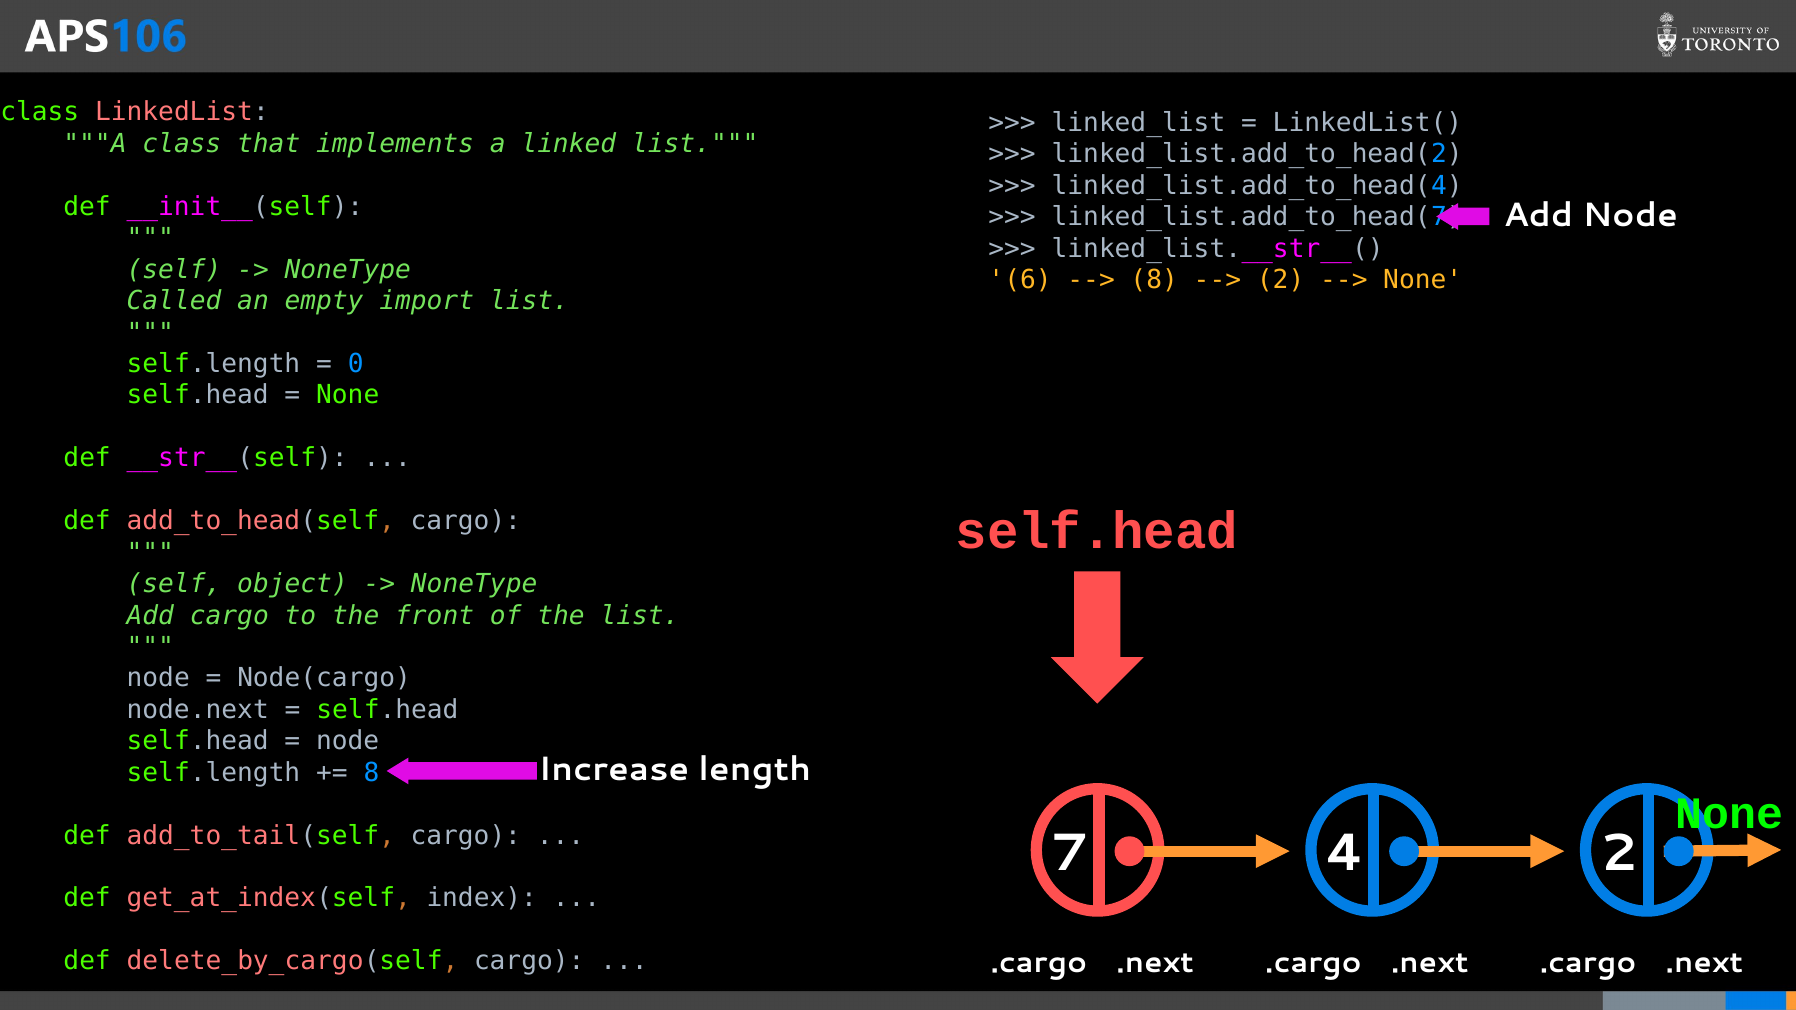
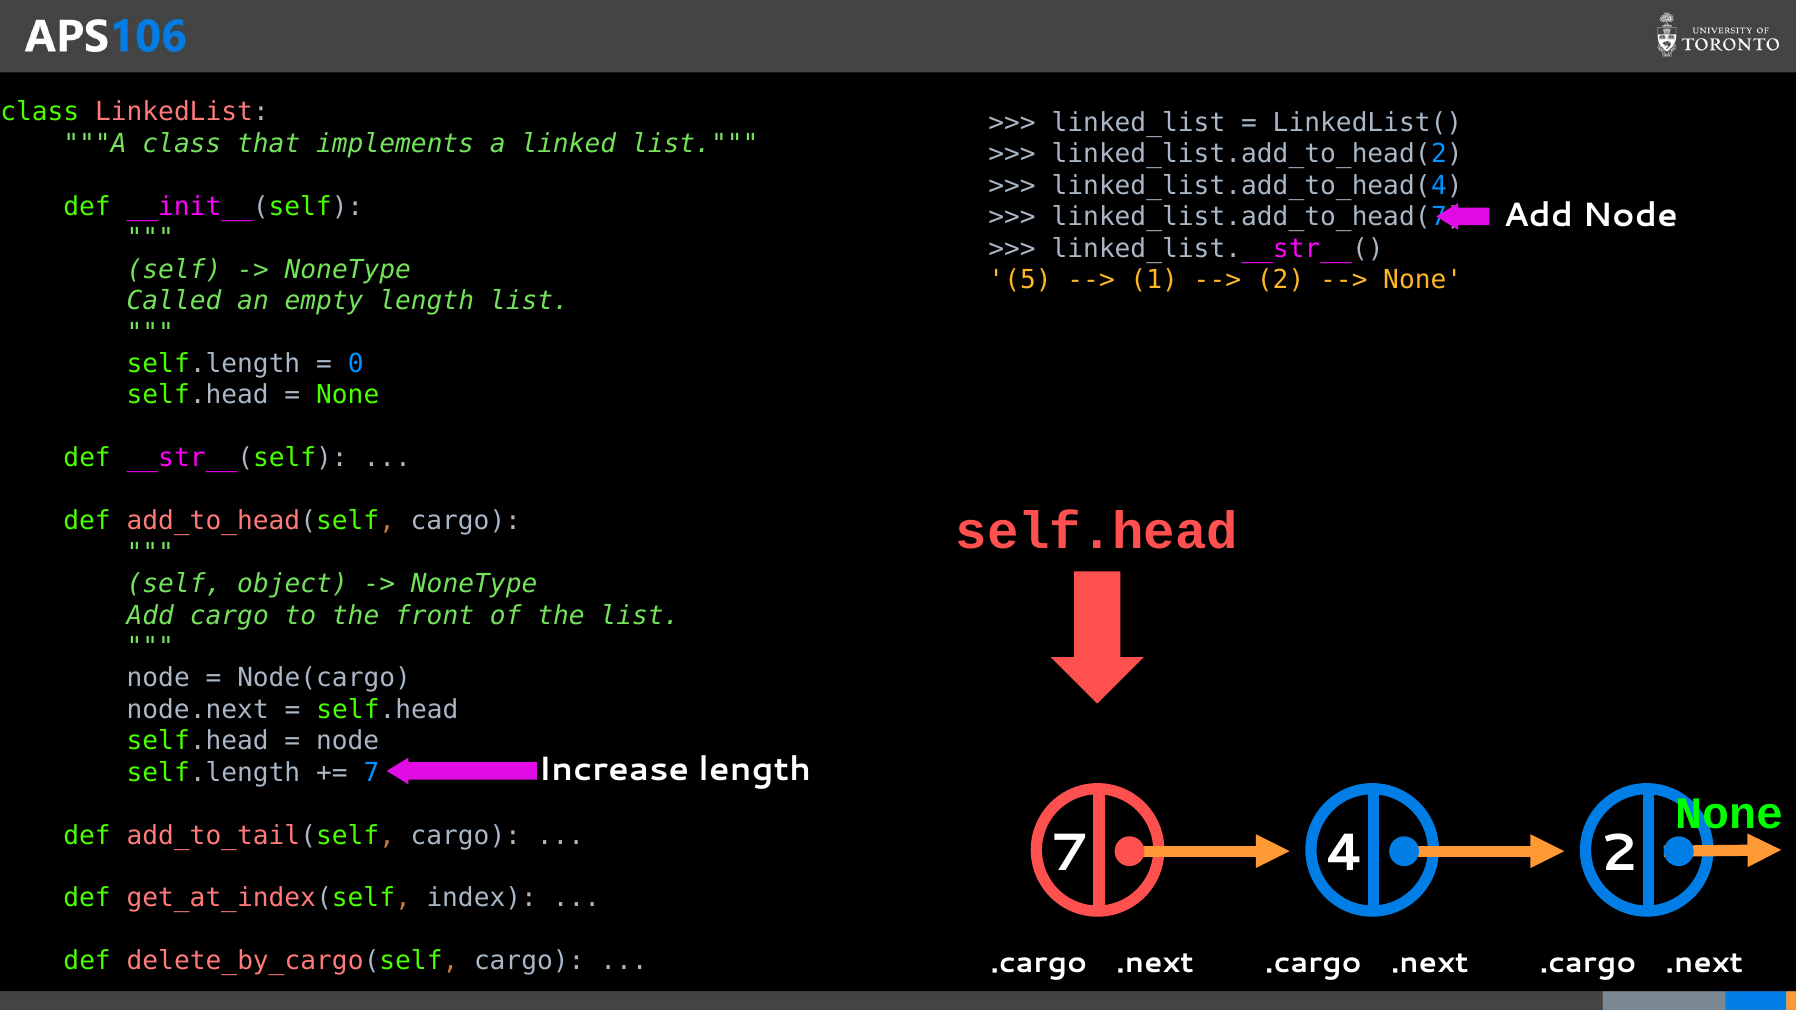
6: 6 -> 5
8 at (1154, 280): 8 -> 1
empty import: import -> length
8 at (372, 773): 8 -> 7
